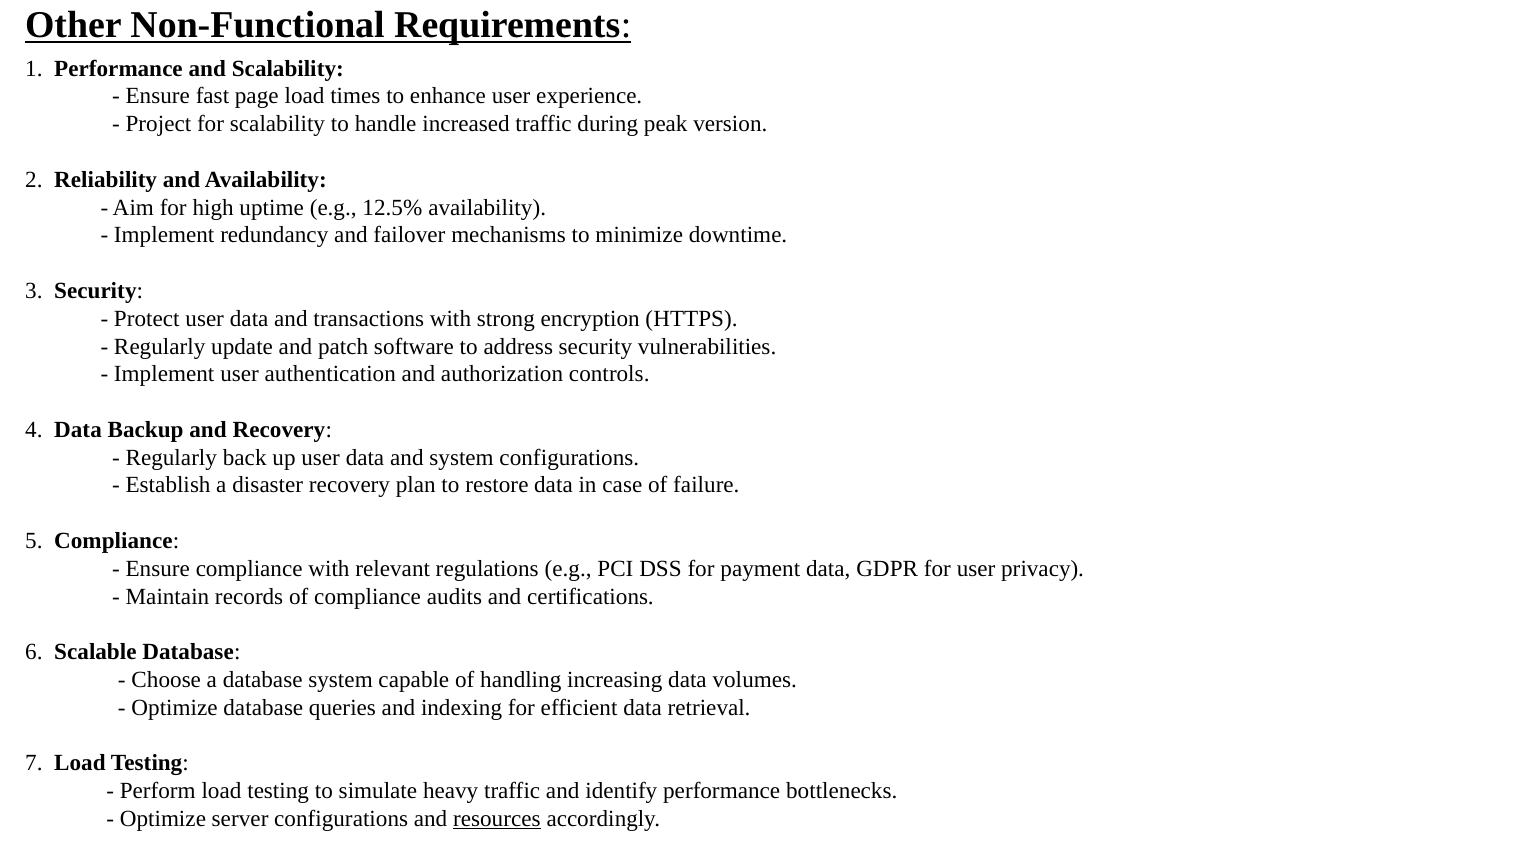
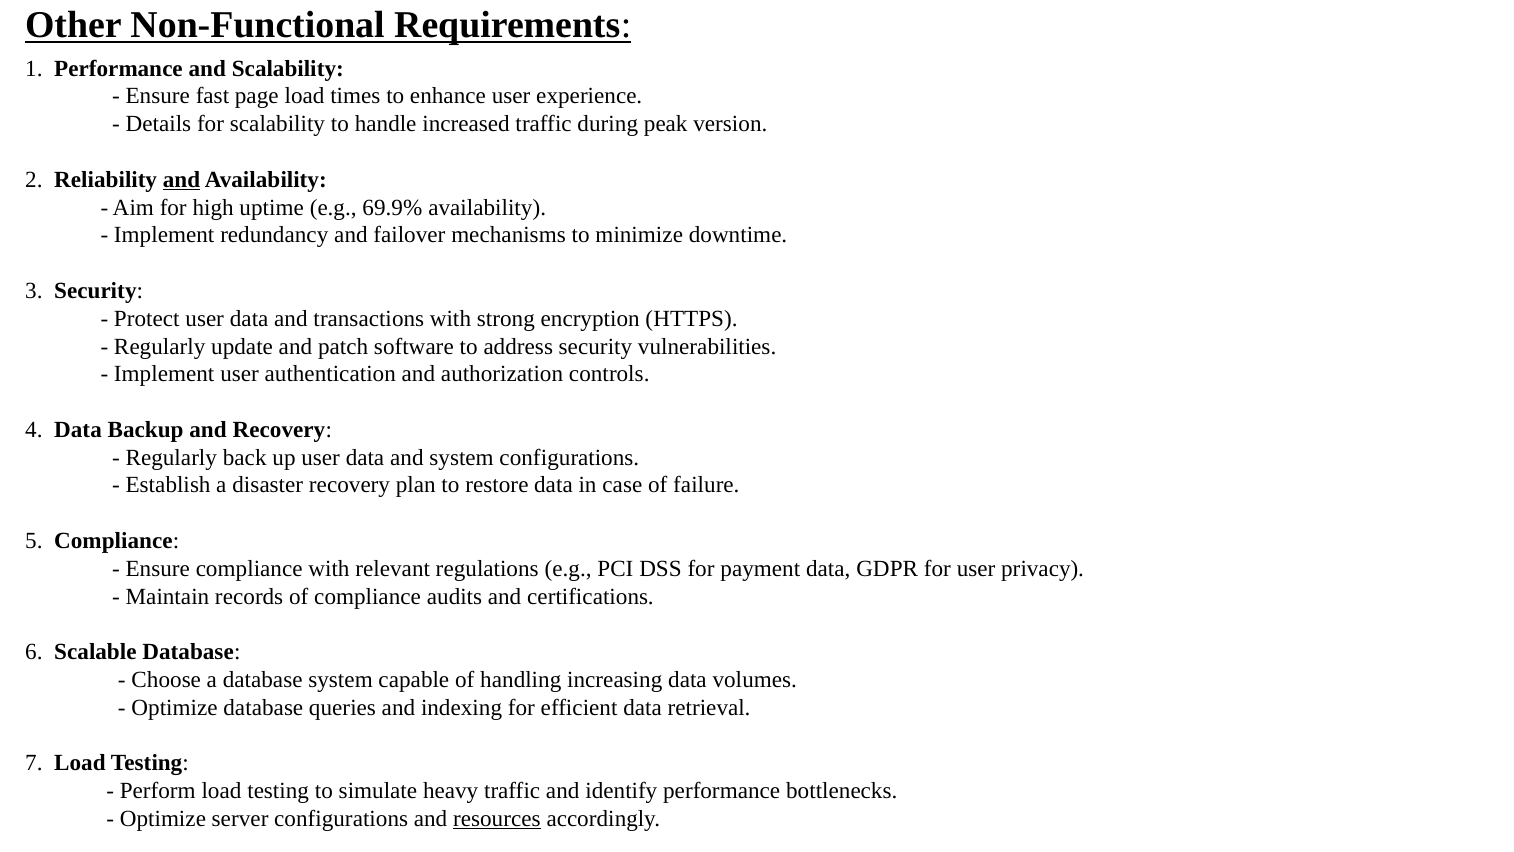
Project: Project -> Details
and at (182, 180) underline: none -> present
12.5%: 12.5% -> 69.9%
